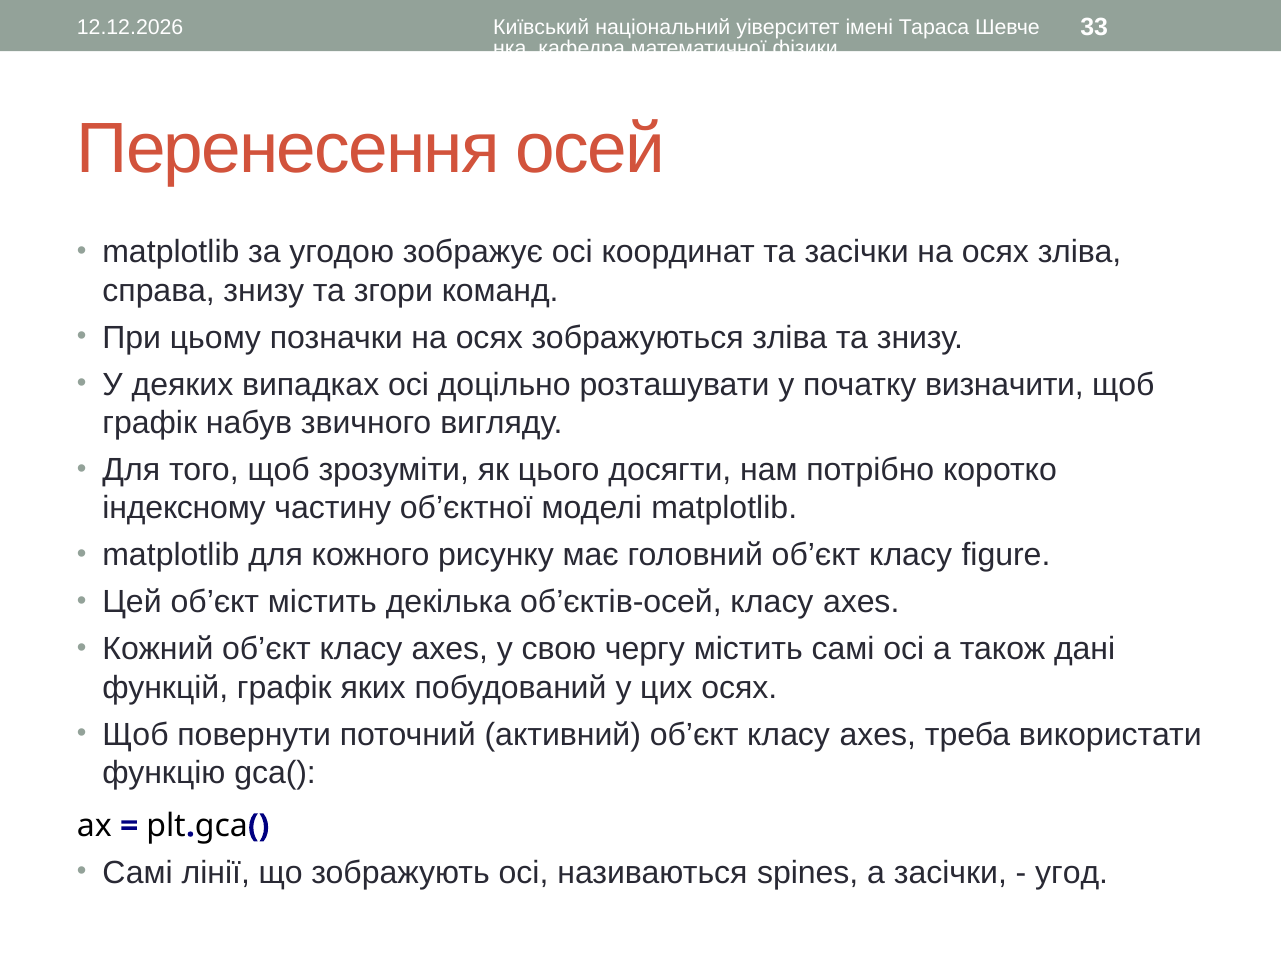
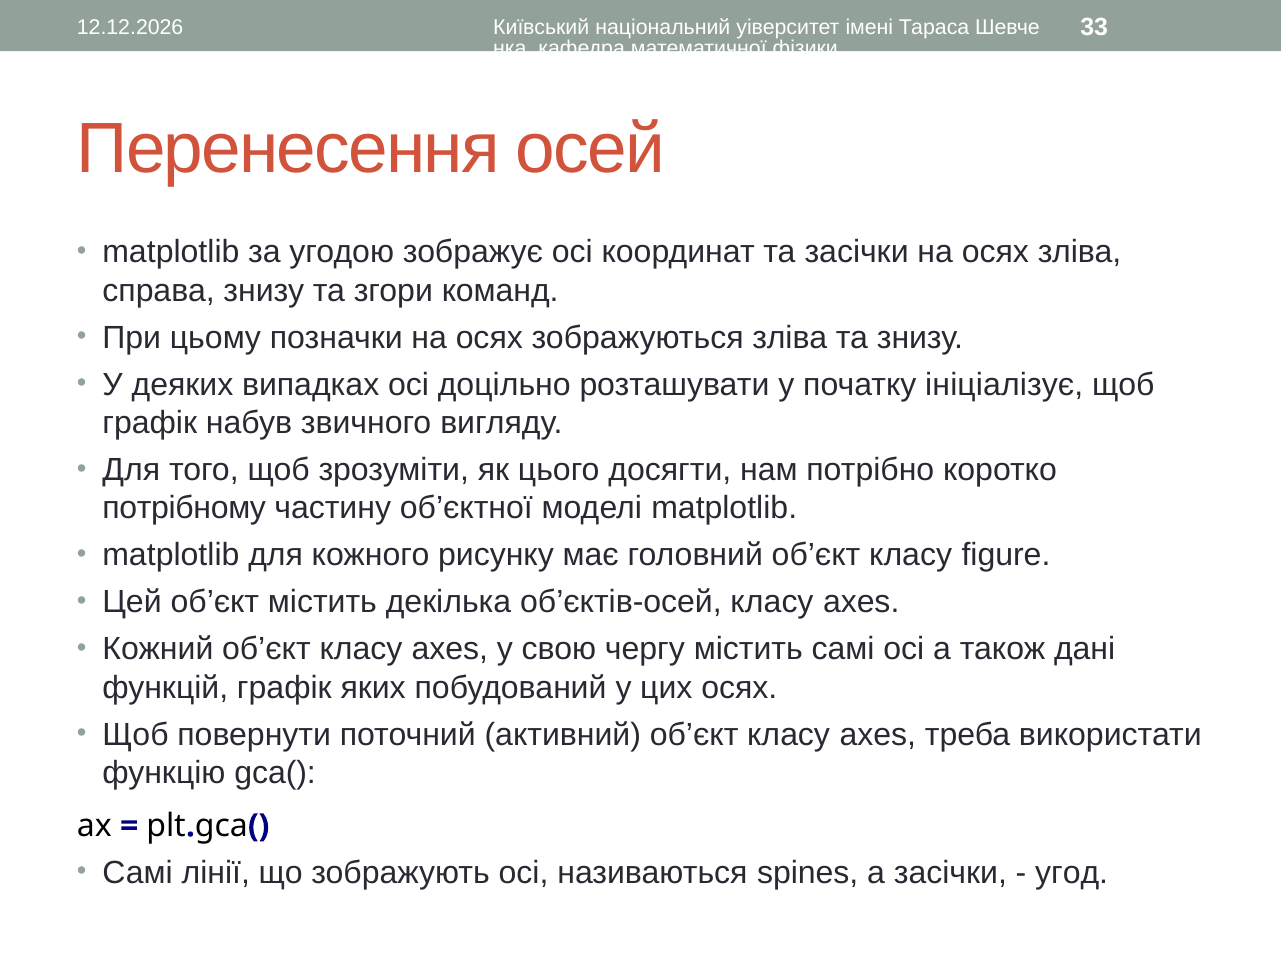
визначити: визначити -> ініціалізує
індексному: індексному -> потрібному
